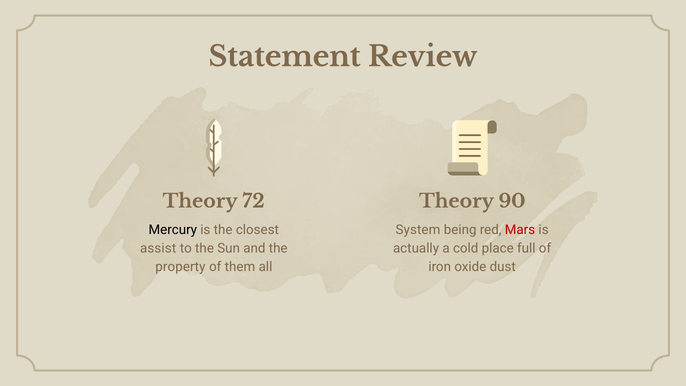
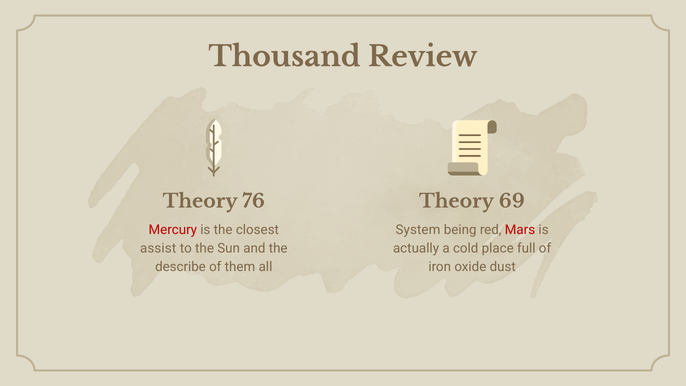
Statement: Statement -> Thousand
72: 72 -> 76
90: 90 -> 69
Mercury colour: black -> red
property: property -> describe
